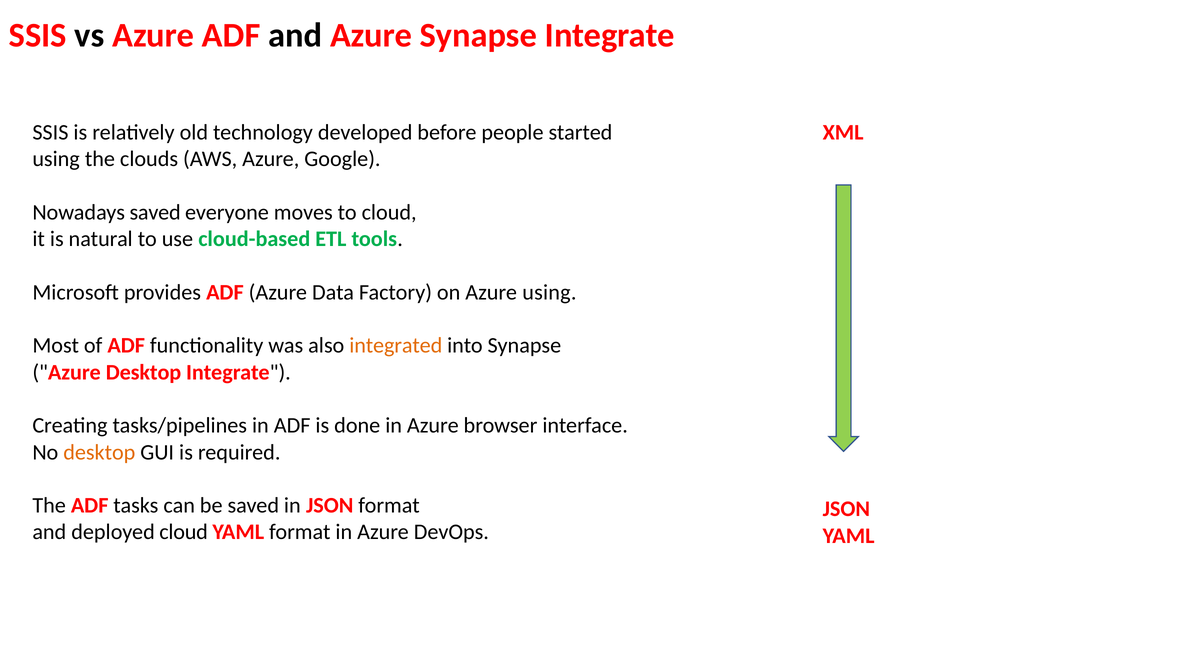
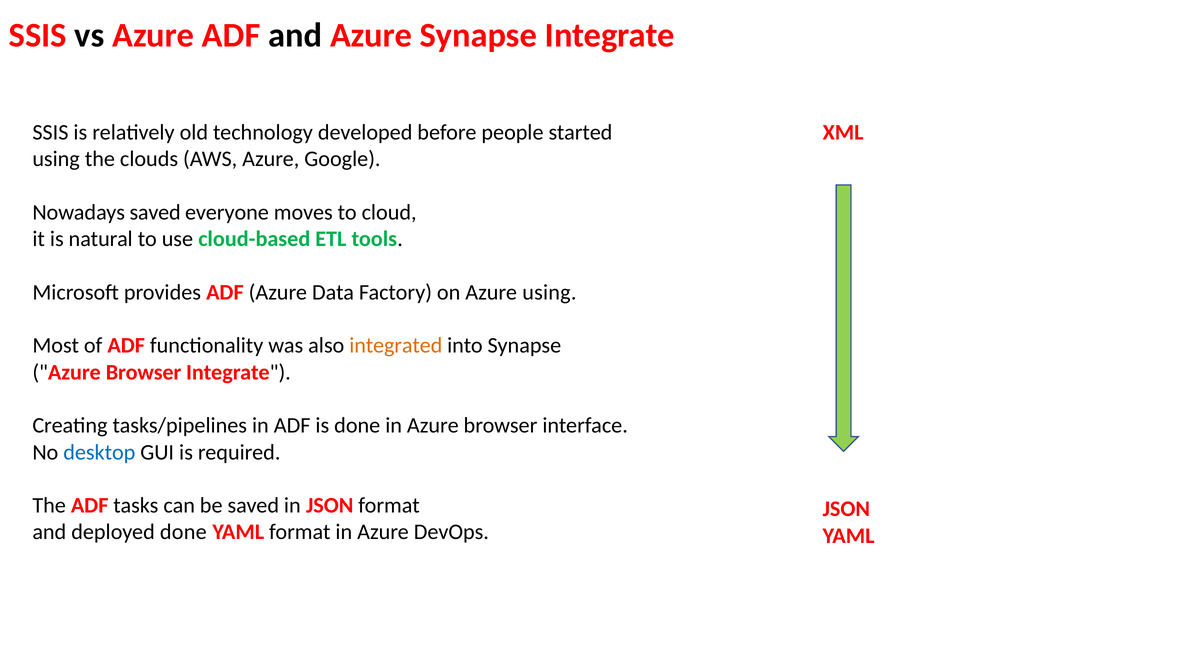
Desktop at (144, 372): Desktop -> Browser
desktop at (99, 452) colour: orange -> blue
deployed cloud: cloud -> done
